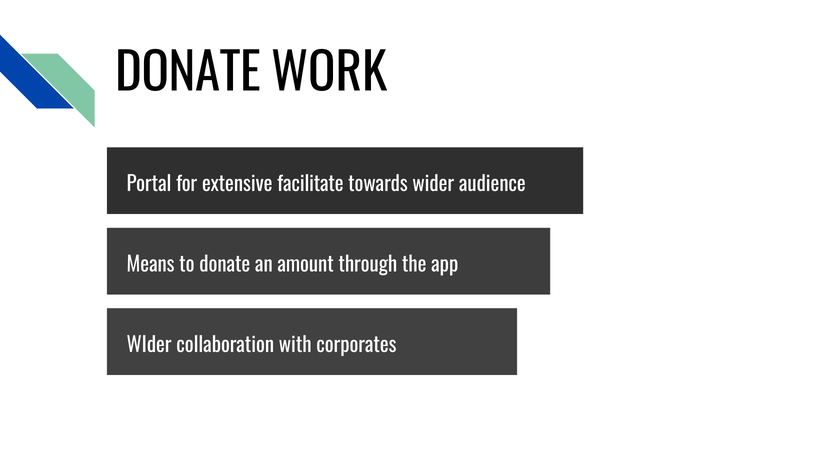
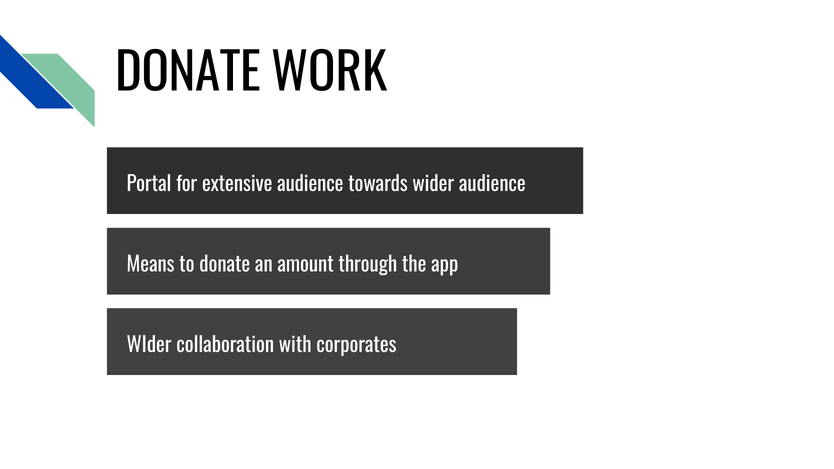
extensive facilitate: facilitate -> audience
